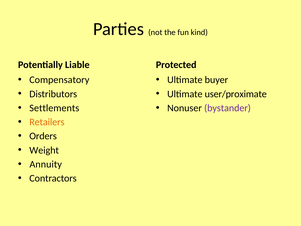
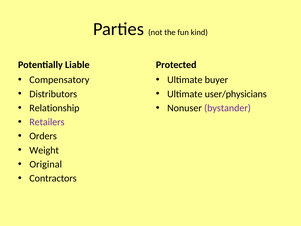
user/proximate: user/proximate -> user/physicians
Settlements: Settlements -> Relationship
Retailers colour: orange -> purple
Annuity: Annuity -> Original
